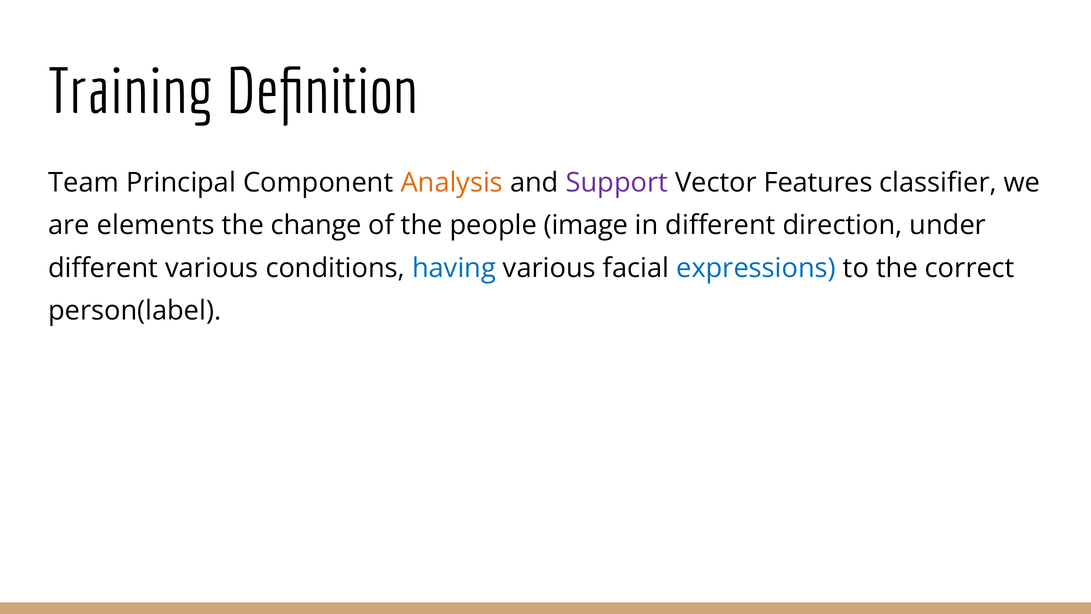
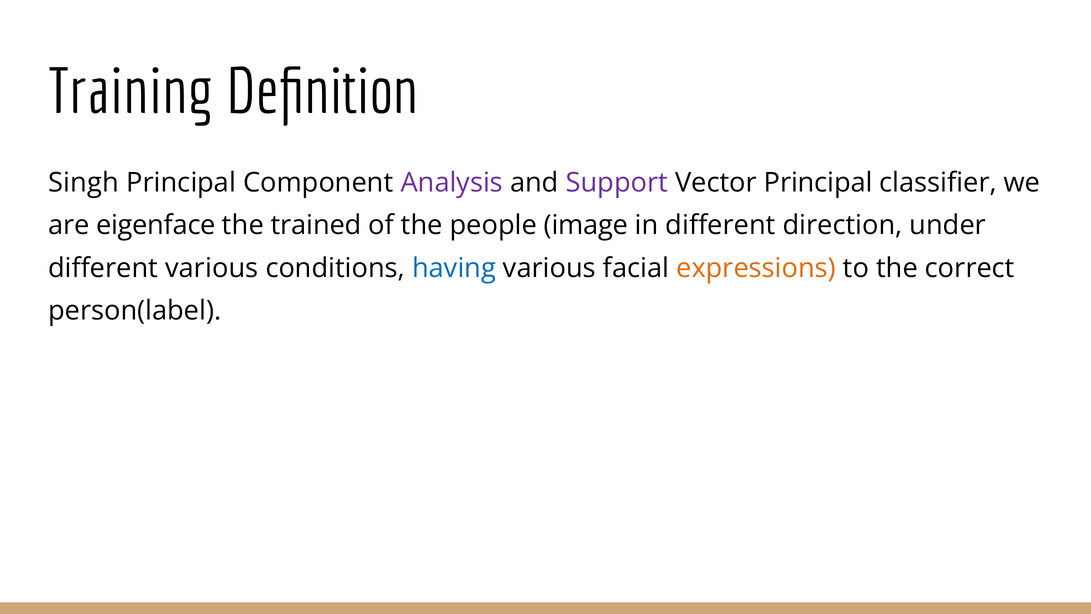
Team: Team -> Singh
Analysis colour: orange -> purple
Vector Features: Features -> Principal
elements: elements -> eigenface
change: change -> trained
expressions colour: blue -> orange
